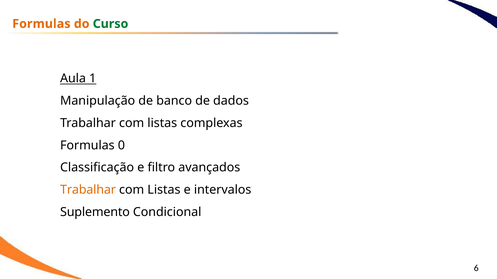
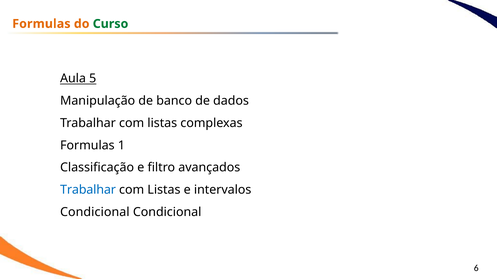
1: 1 -> 5
0: 0 -> 1
Trabalhar at (88, 190) colour: orange -> blue
Suplemento at (95, 213): Suplemento -> Condicional
